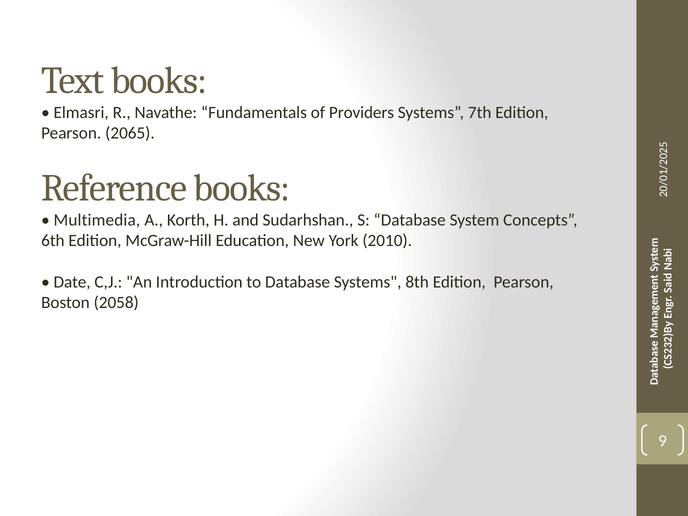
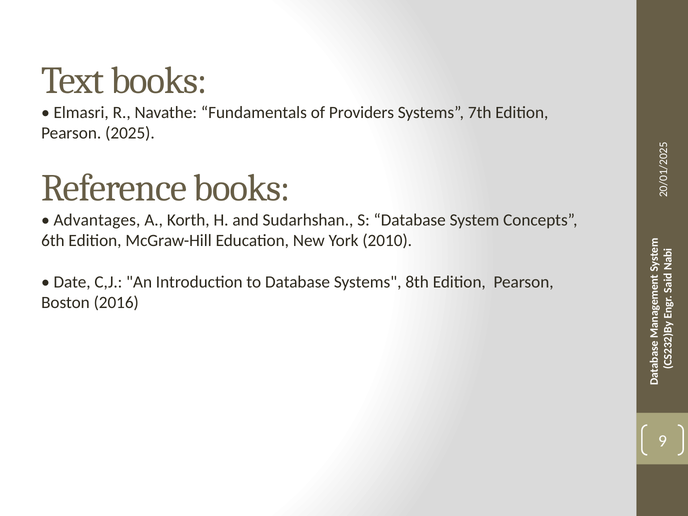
2065: 2065 -> 2025
Multimedia: Multimedia -> Advantages
2058: 2058 -> 2016
